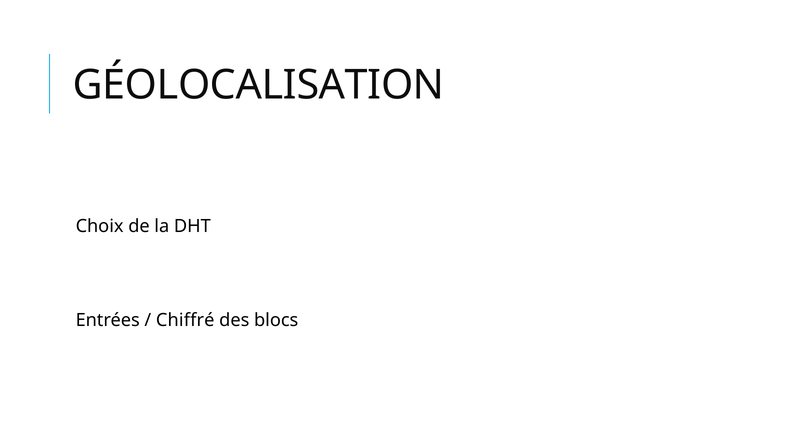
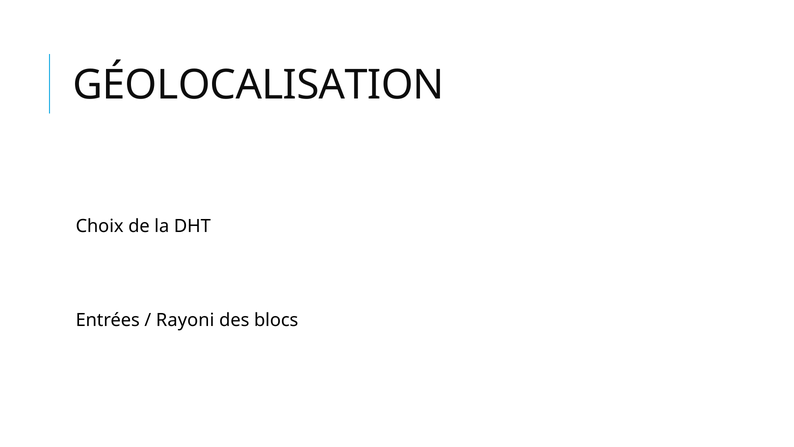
Chiffré: Chiffré -> Rayoni
